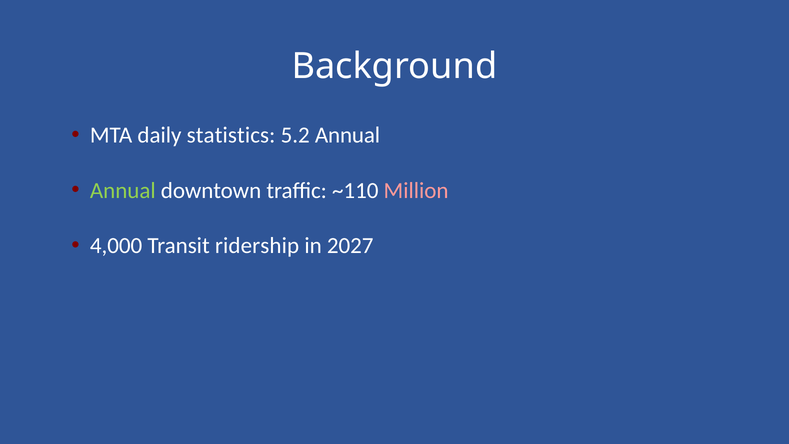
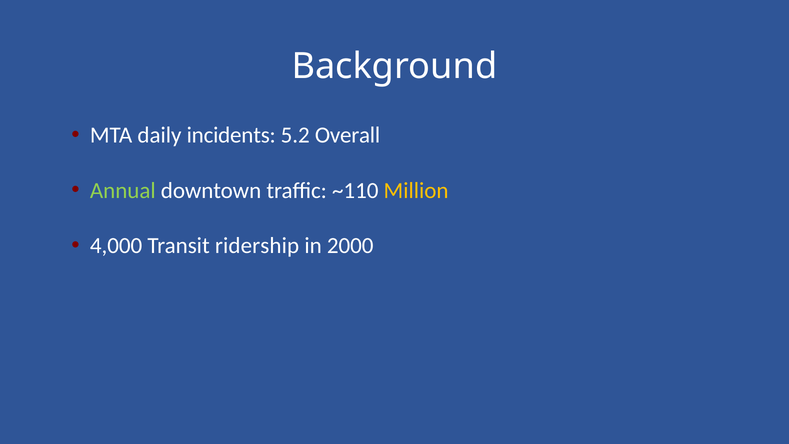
statistics: statistics -> incidents
5.2 Annual: Annual -> Overall
Million colour: pink -> yellow
2027: 2027 -> 2000
